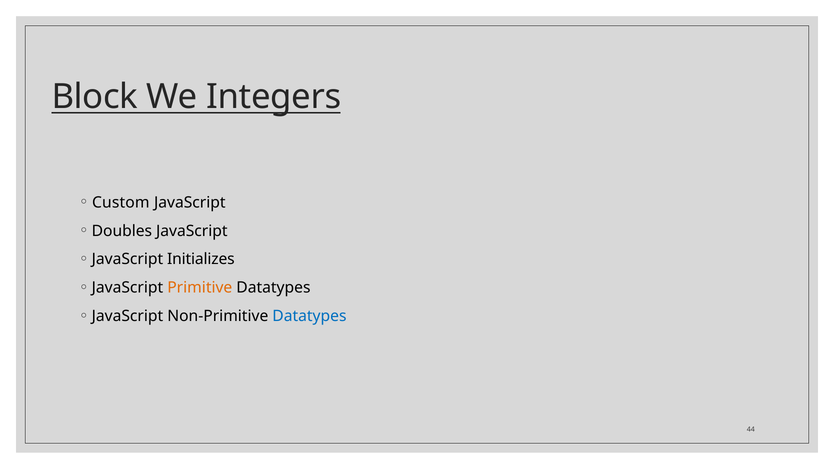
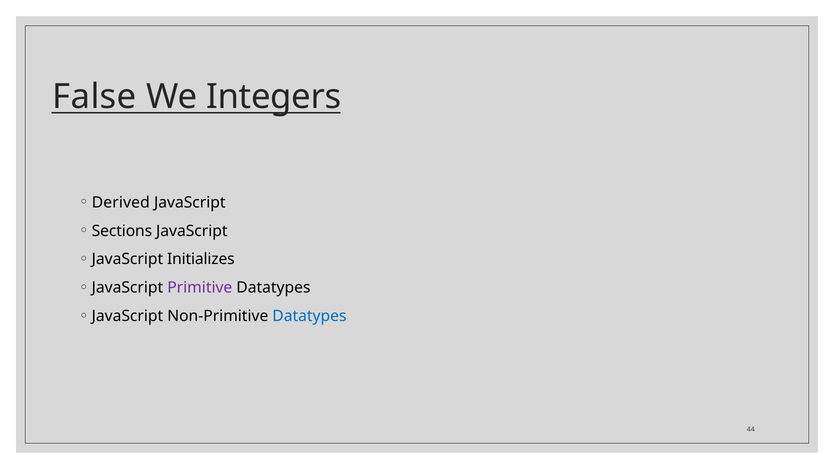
Block: Block -> False
Custom: Custom -> Derived
Doubles: Doubles -> Sections
Primitive colour: orange -> purple
